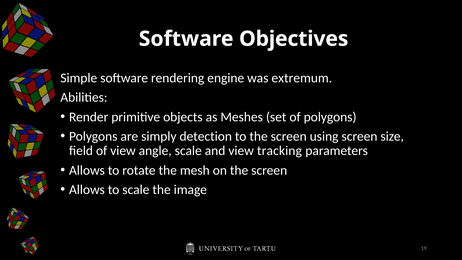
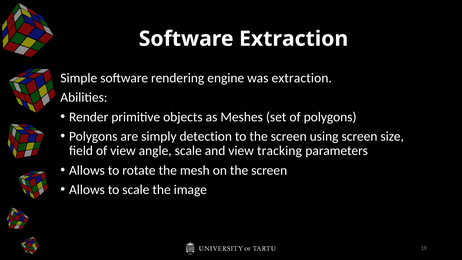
Software Objectives: Objectives -> Extraction
was extremum: extremum -> extraction
